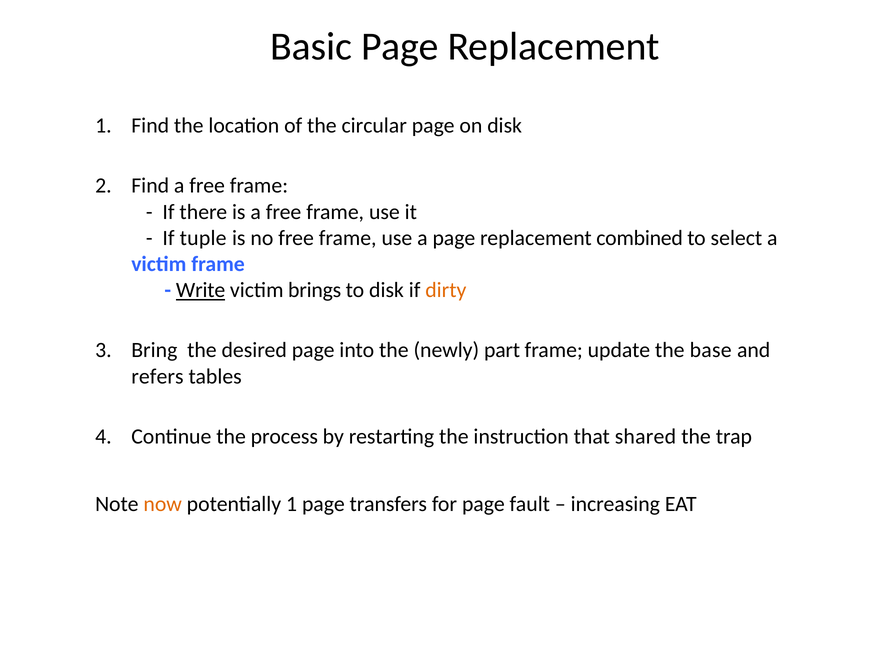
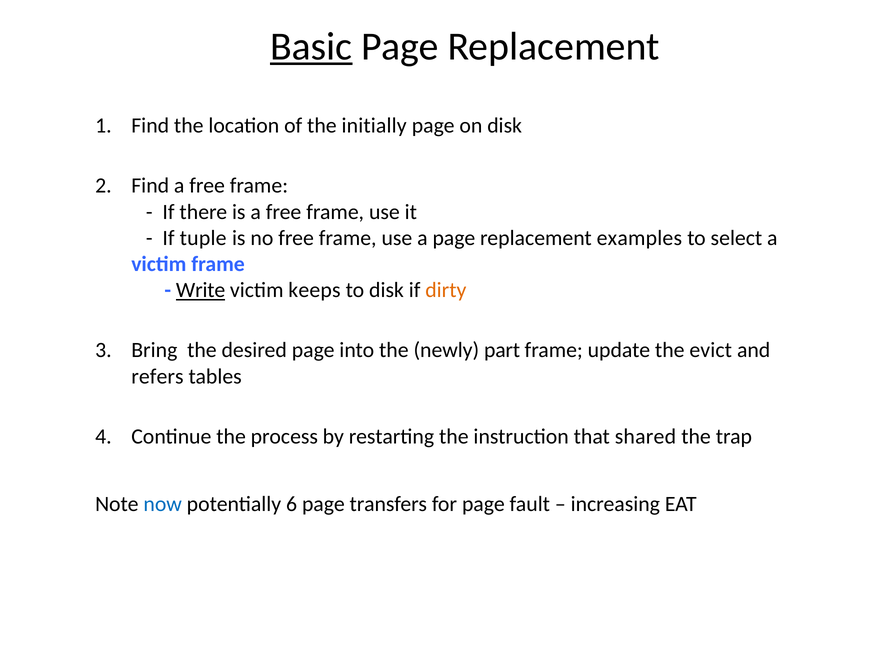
Basic underline: none -> present
circular: circular -> initially
combined: combined -> examples
brings: brings -> keeps
base: base -> evict
now colour: orange -> blue
potentially 1: 1 -> 6
